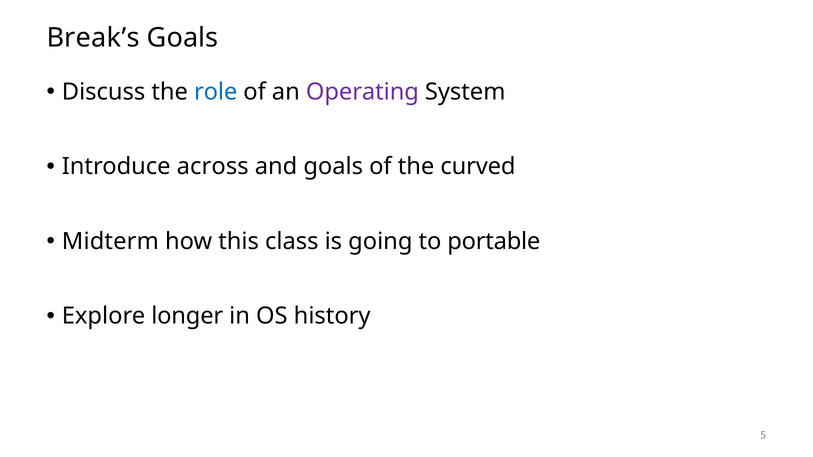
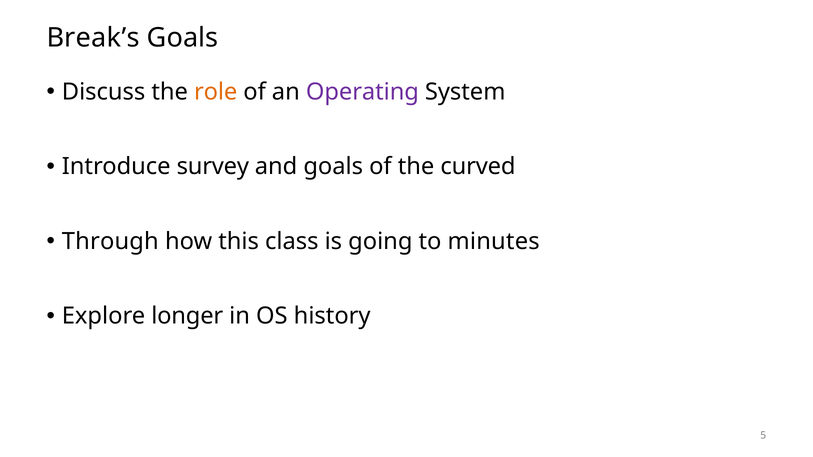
role colour: blue -> orange
across: across -> survey
Midterm: Midterm -> Through
portable: portable -> minutes
